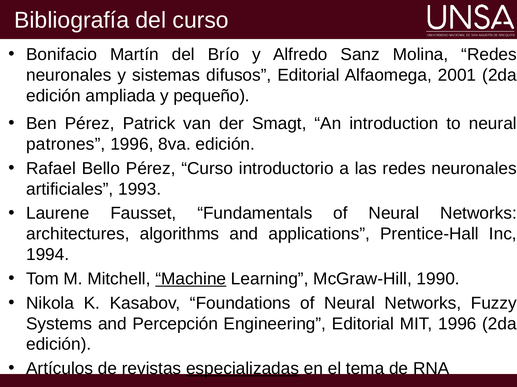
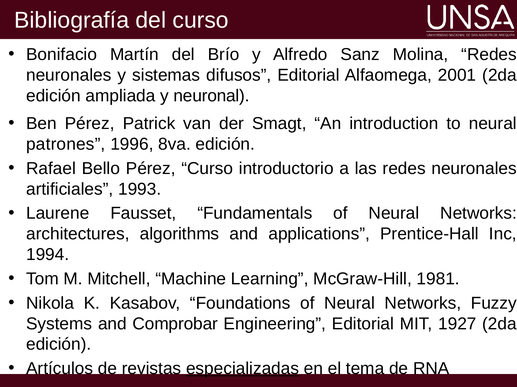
pequeño: pequeño -> neuronal
Machine underline: present -> none
1990: 1990 -> 1981
Percepción: Percepción -> Comprobar
MIT 1996: 1996 -> 1927
